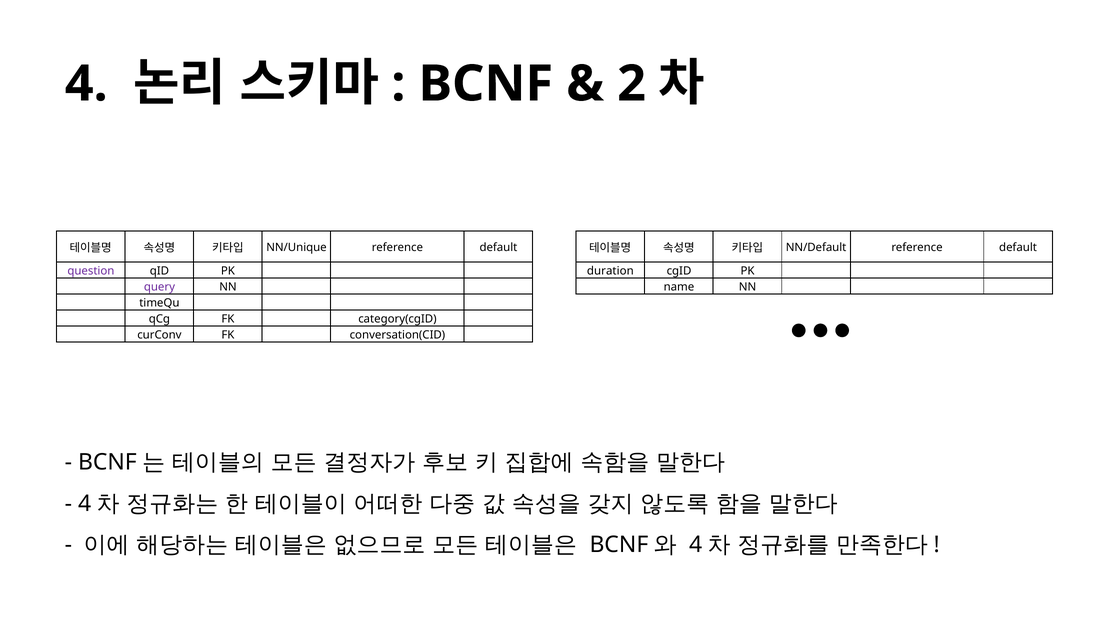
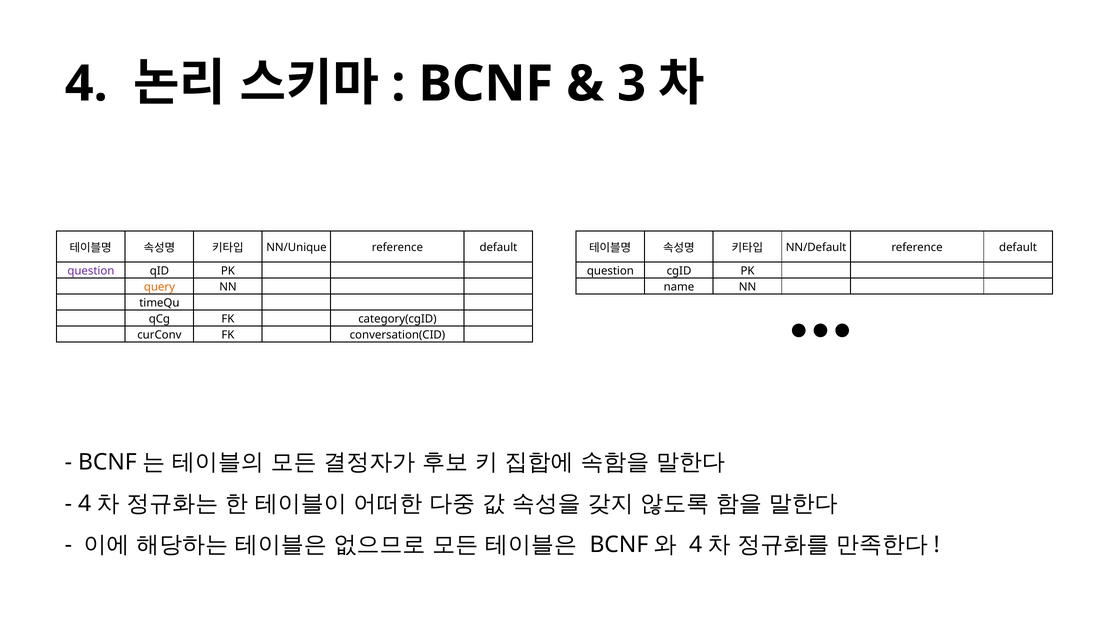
2: 2 -> 3
duration at (610, 271): duration -> question
query colour: purple -> orange
